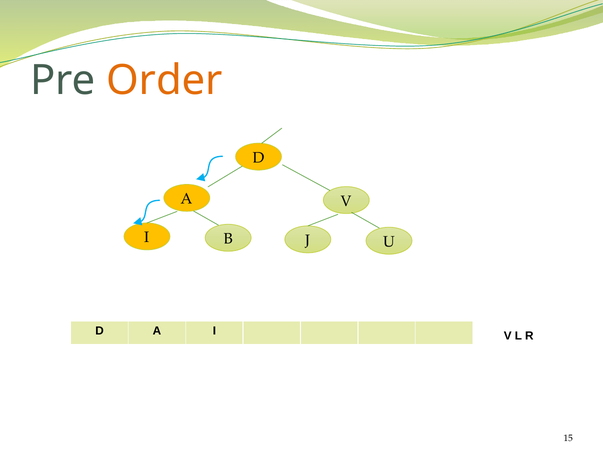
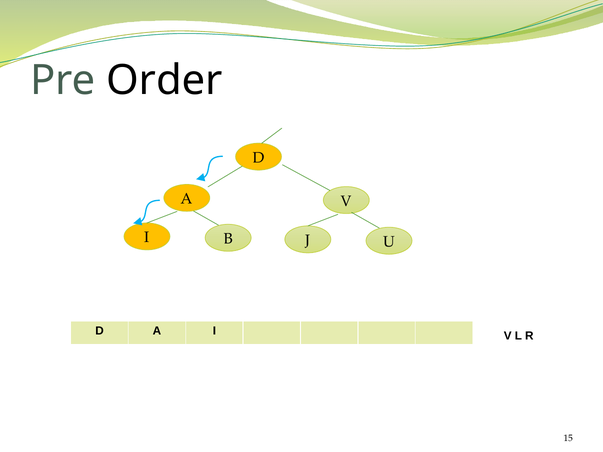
Order colour: orange -> black
